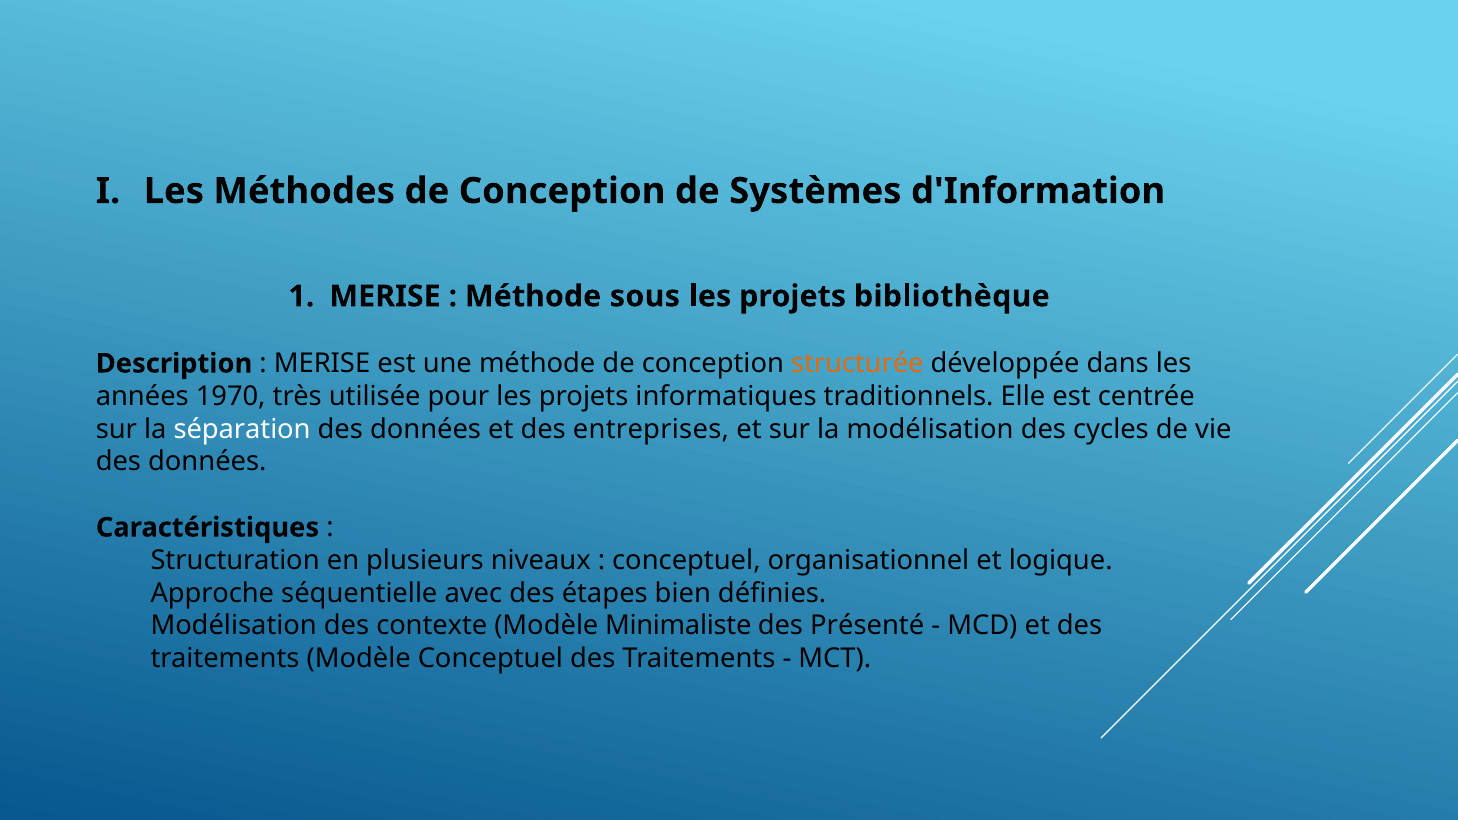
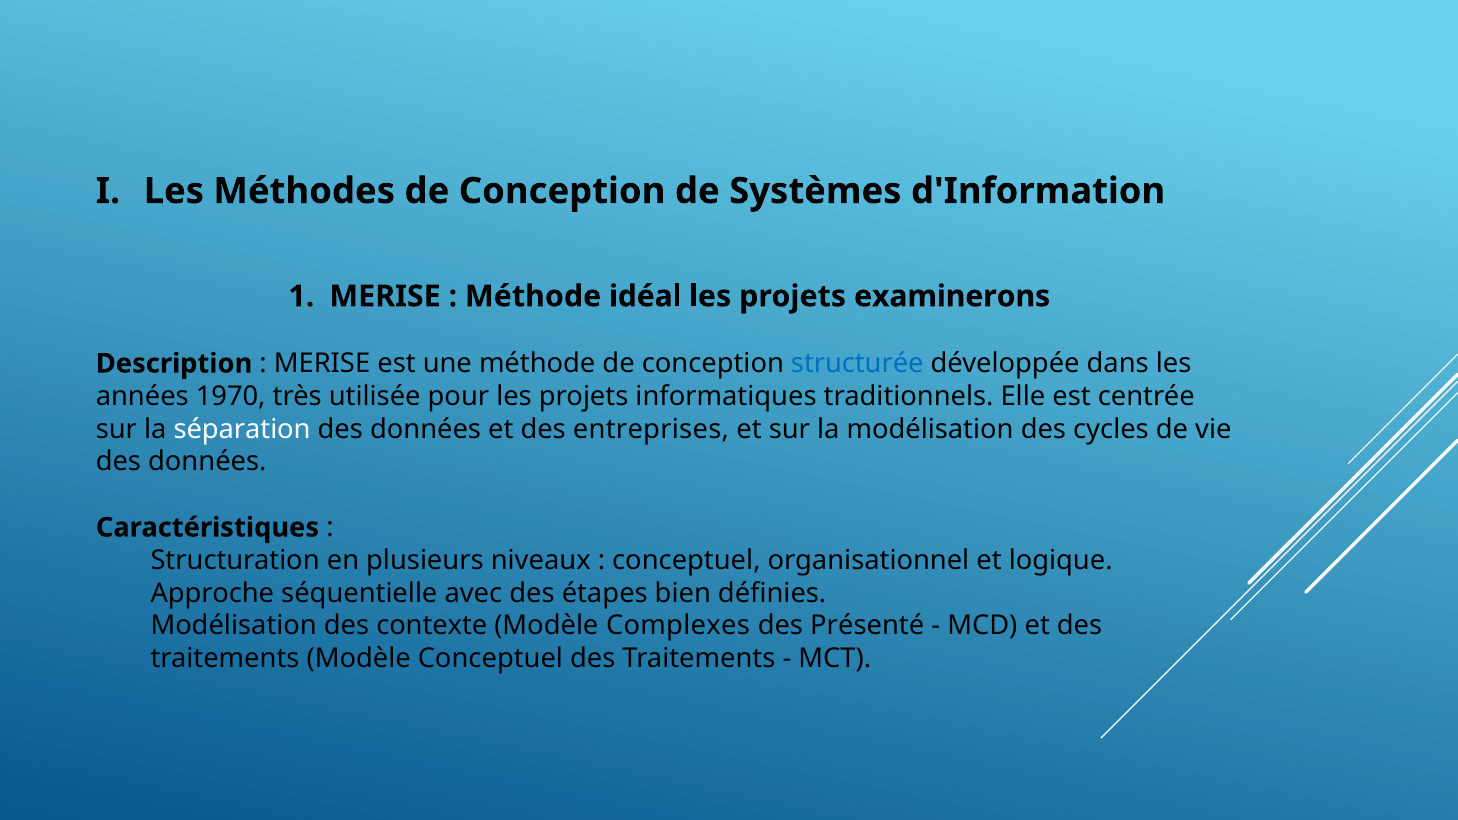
sous: sous -> idéal
bibliothèque: bibliothèque -> examinerons
structurée colour: orange -> blue
Minimaliste: Minimaliste -> Complexes
